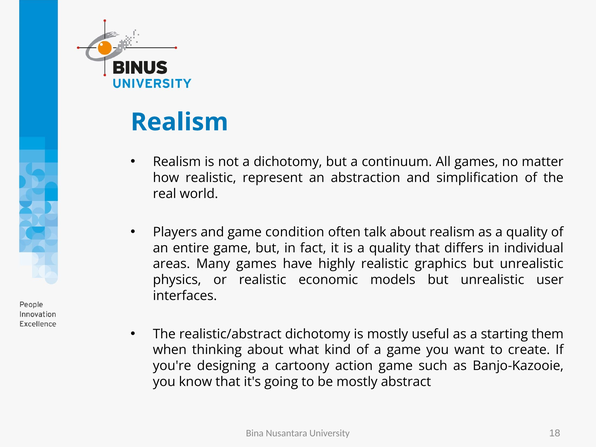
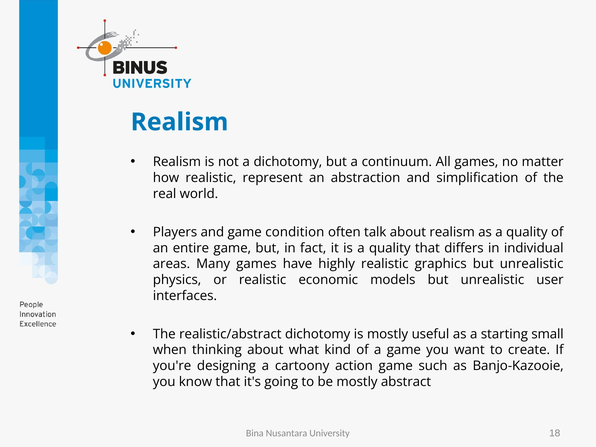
them: them -> small
